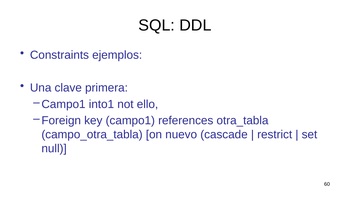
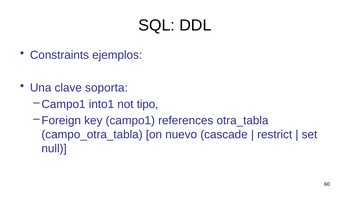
primera: primera -> soporta
ello: ello -> tipo
